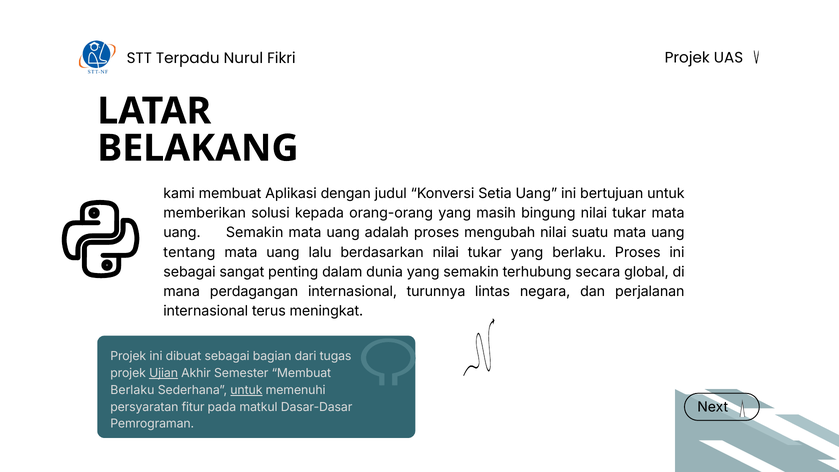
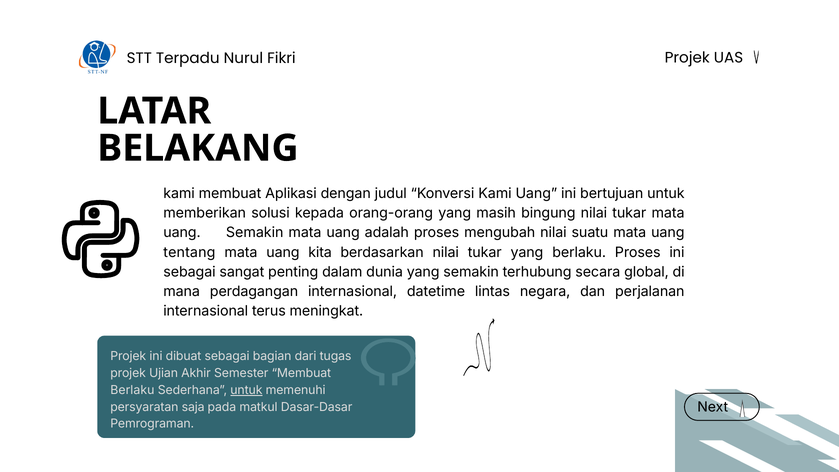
Konversi Setia: Setia -> Kami
lalu: lalu -> kita
turunnya: turunnya -> datetime
Ujian underline: present -> none
fitur: fitur -> saja
